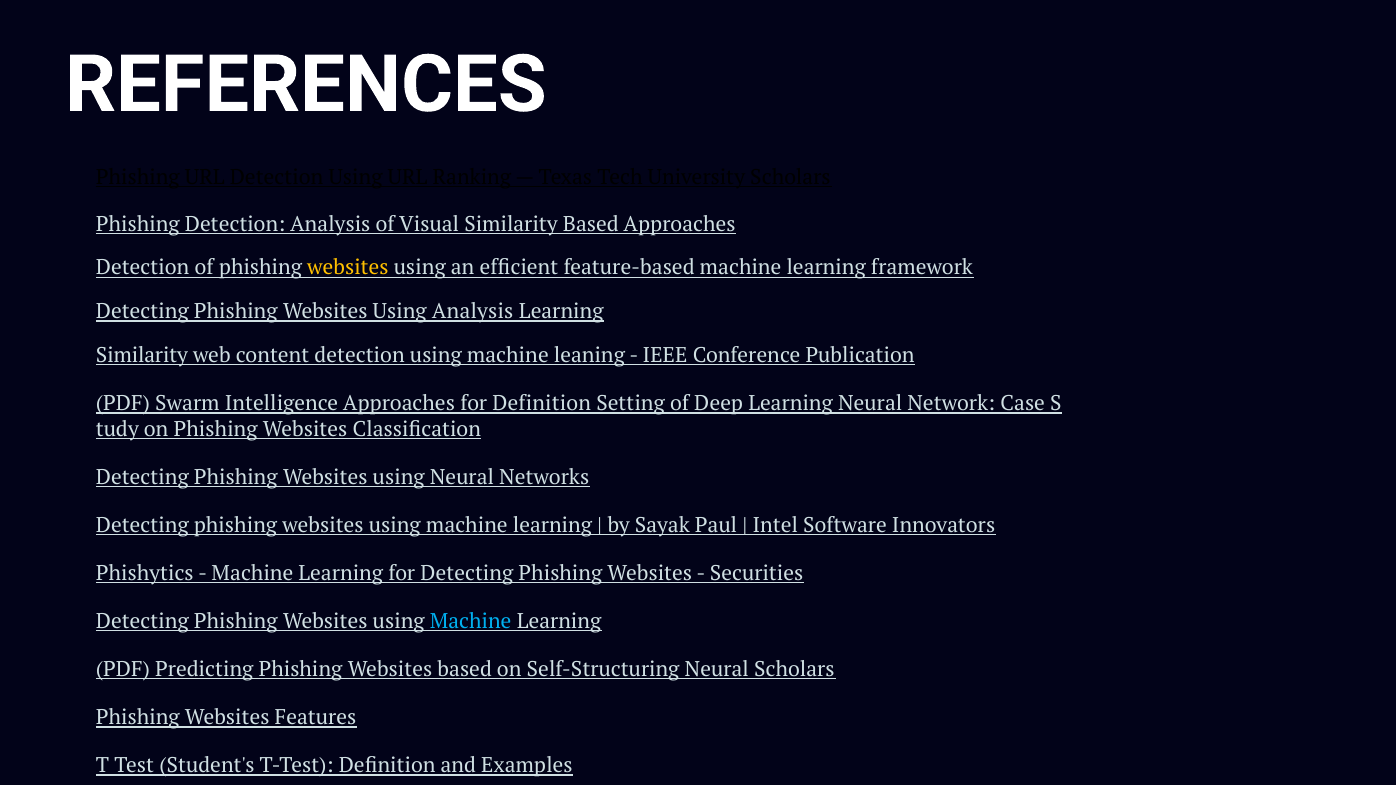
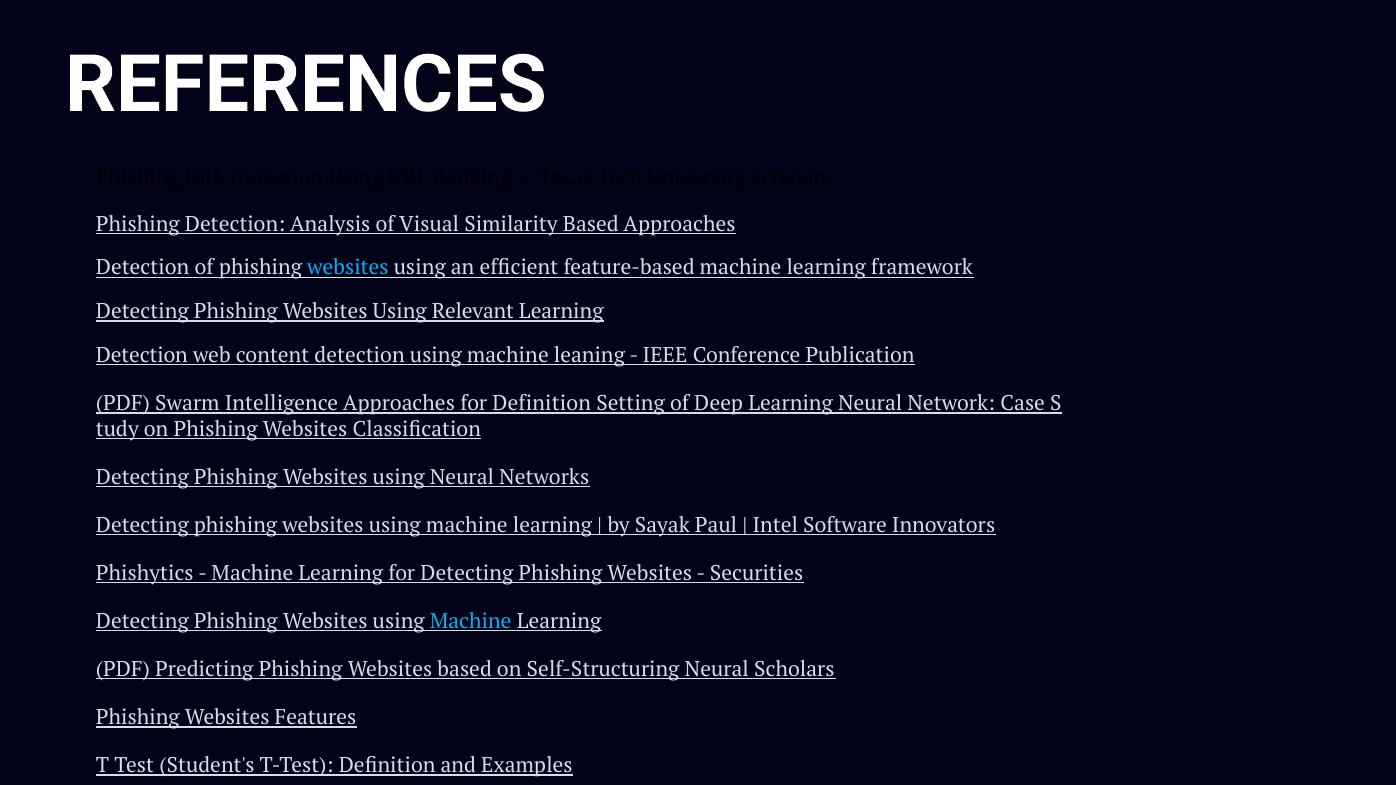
websites at (348, 268) colour: yellow -> light blue
Using Analysis: Analysis -> Relevant
Similarity at (142, 356): Similarity -> Detection
